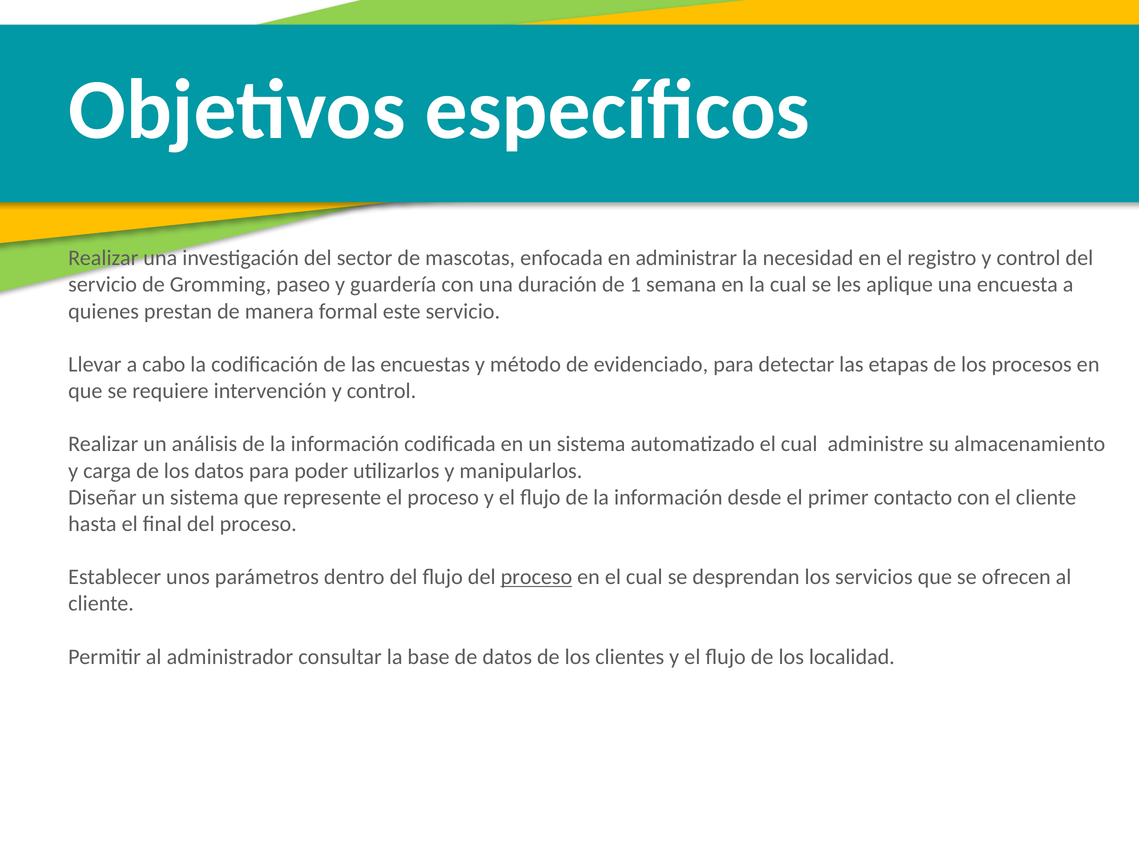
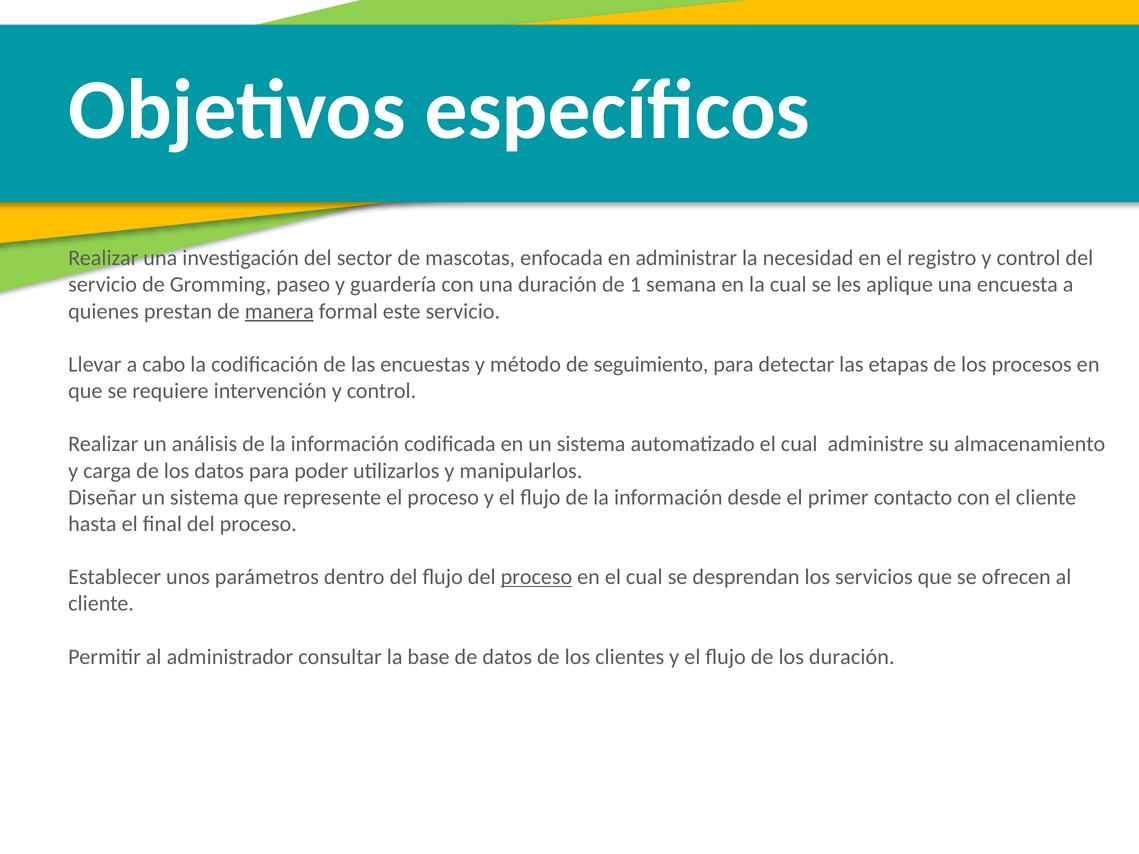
manera underline: none -> present
evidenciado: evidenciado -> seguimiento
los localidad: localidad -> duración
